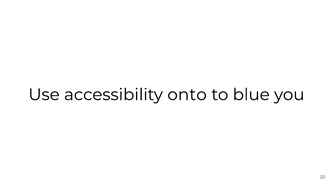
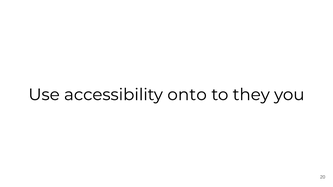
blue: blue -> they
